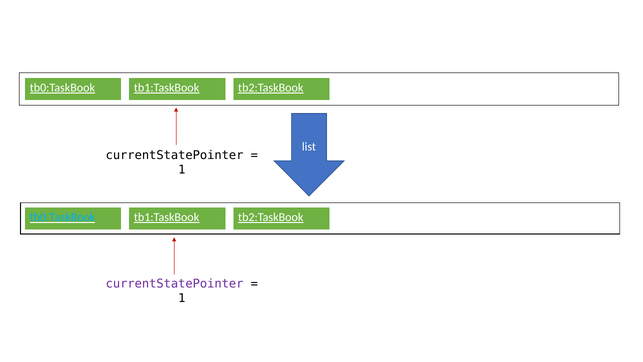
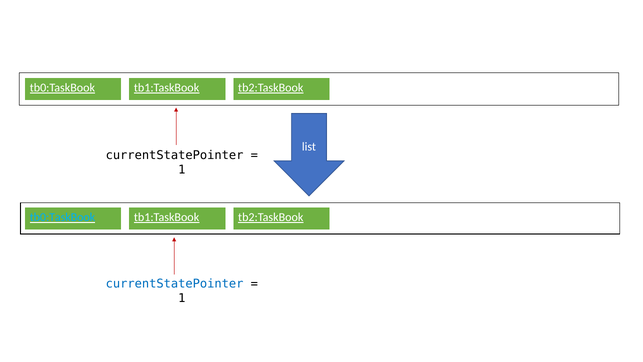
currentStatePointer at (175, 284) colour: purple -> blue
